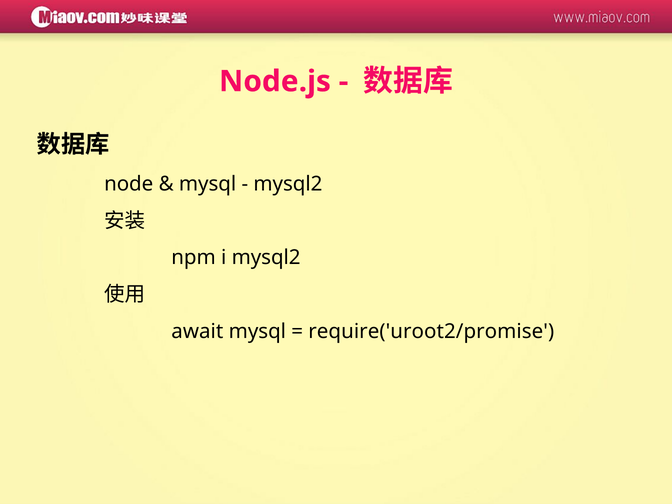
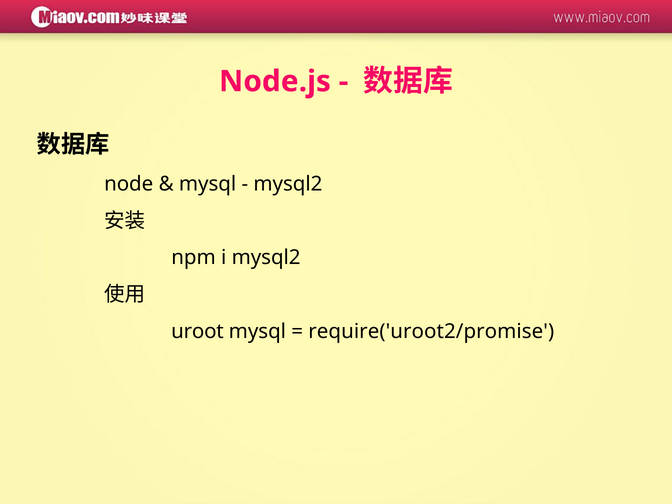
await: await -> uroot
